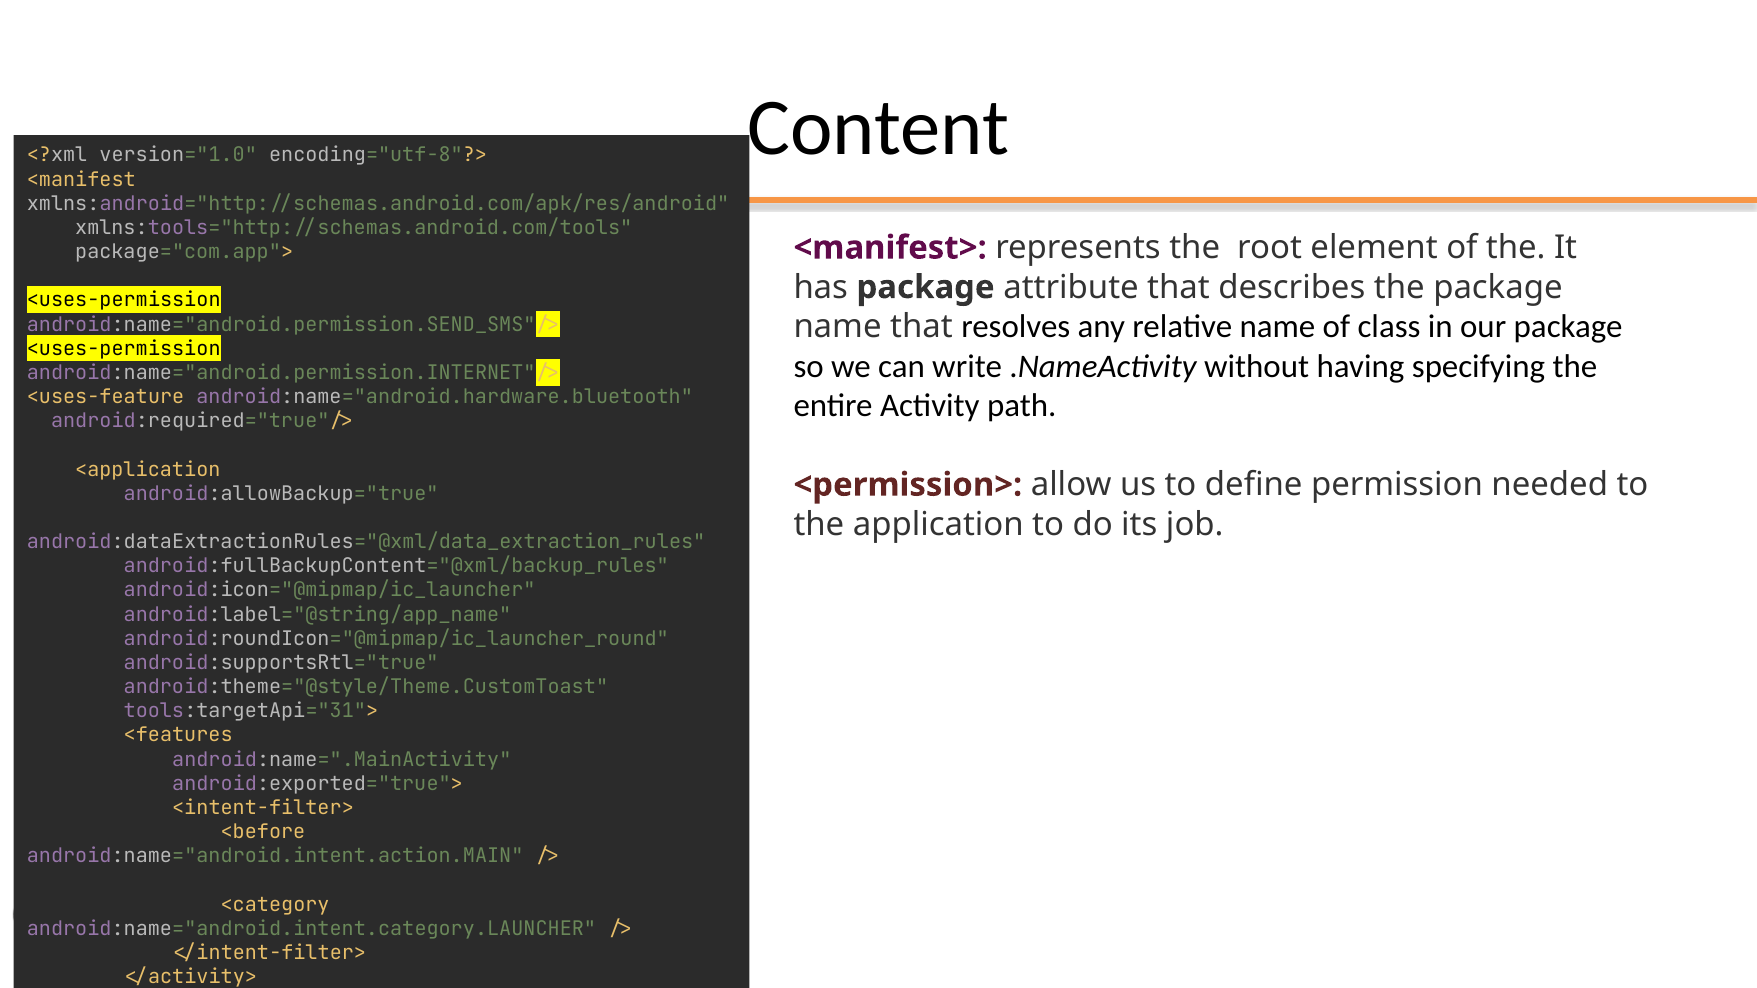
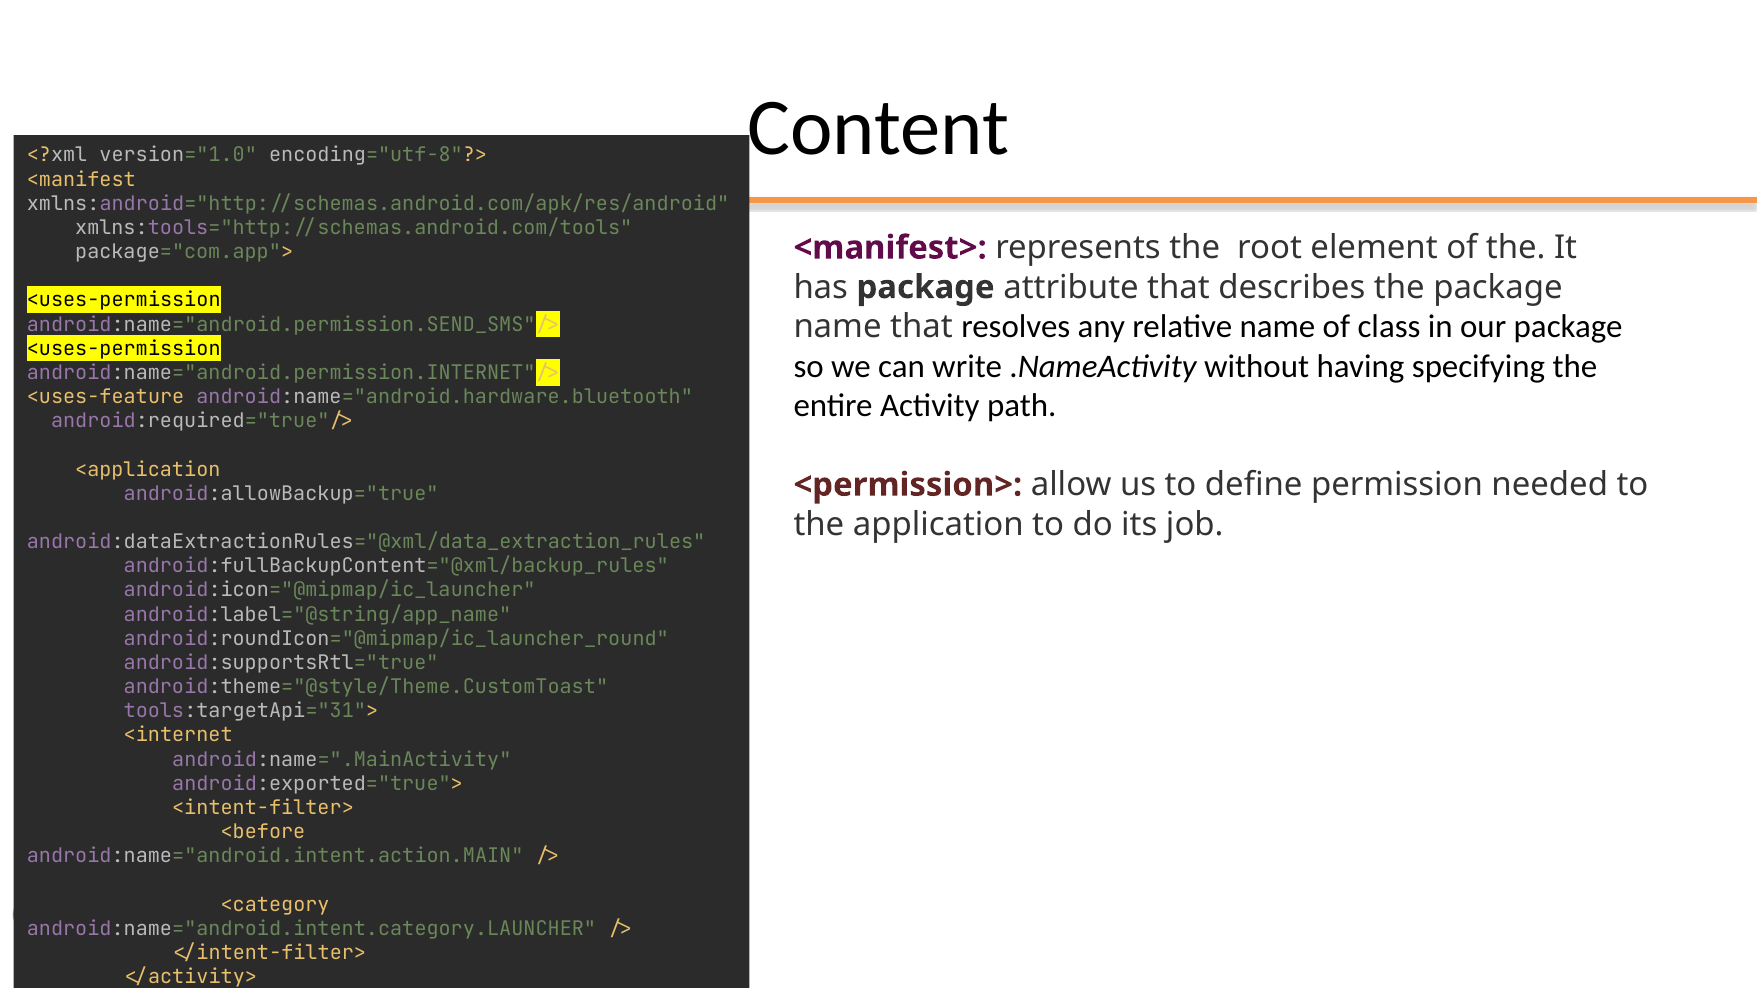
<features: <features -> <internet
